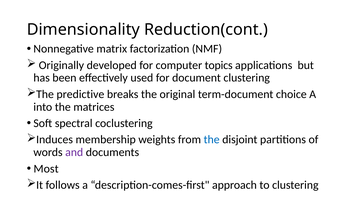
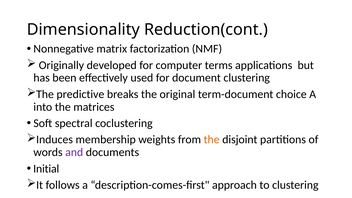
topics: topics -> terms
the at (212, 140) colour: blue -> orange
Most: Most -> Initial
